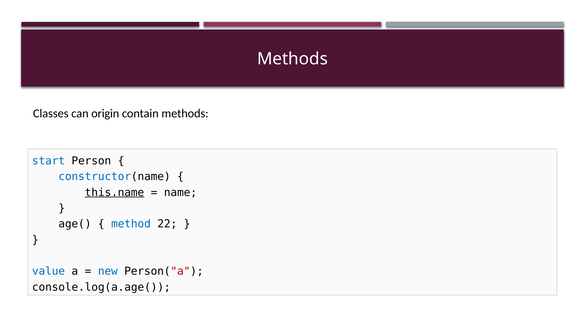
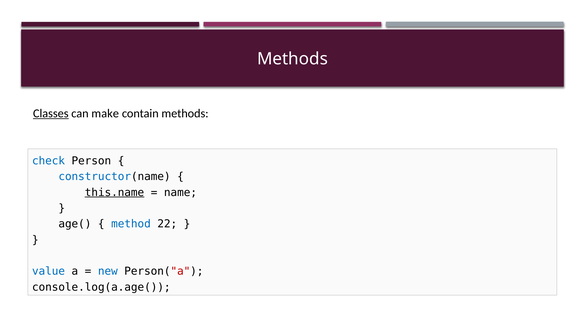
Classes underline: none -> present
origin: origin -> make
start: start -> check
